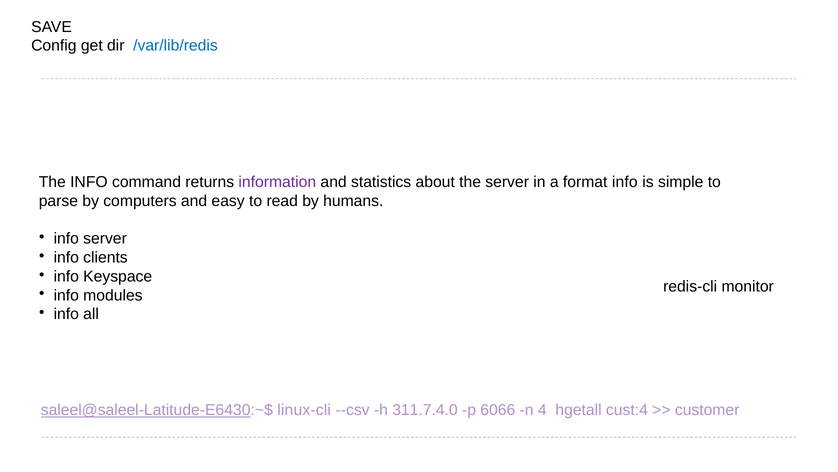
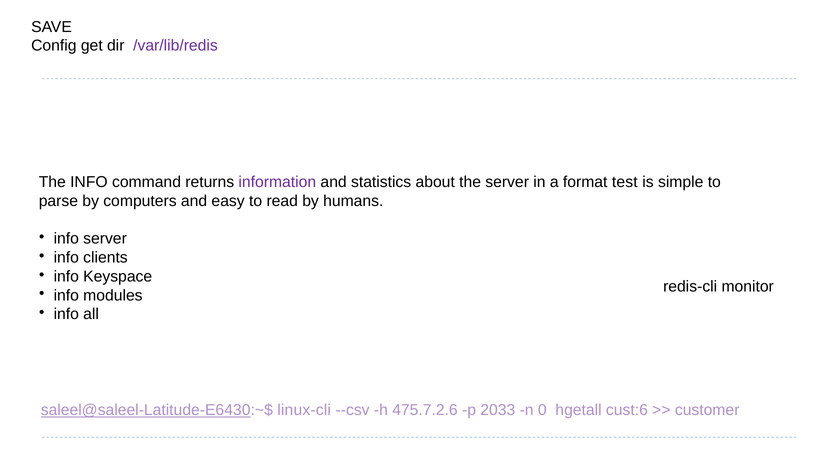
/var/lib/redis colour: blue -> purple
format info: info -> test
311.7.4.0: 311.7.4.0 -> 475.7.2.6
6066: 6066 -> 2033
4: 4 -> 0
cust:4: cust:4 -> cust:6
